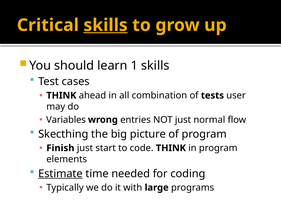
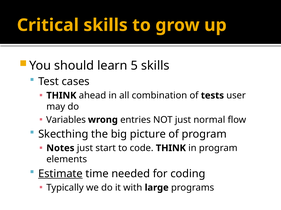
skills at (106, 25) underline: present -> none
1: 1 -> 5
Finish: Finish -> Notes
